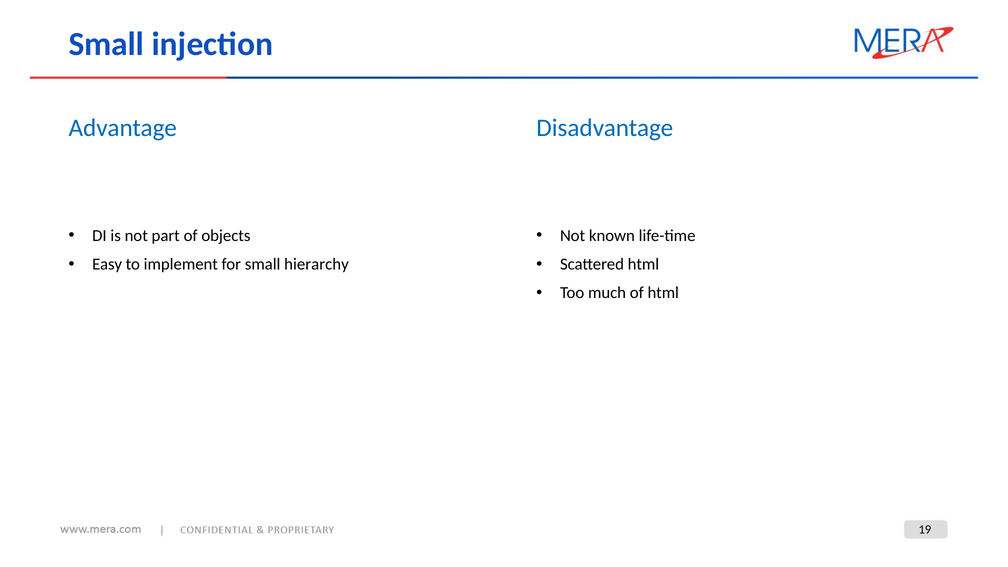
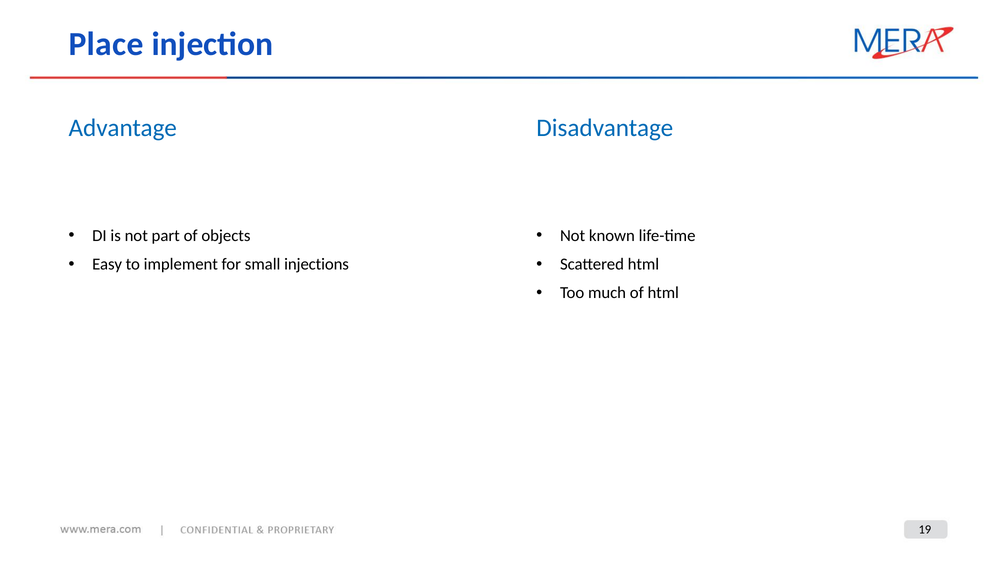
Small at (106, 44): Small -> Place
hierarchy: hierarchy -> injections
